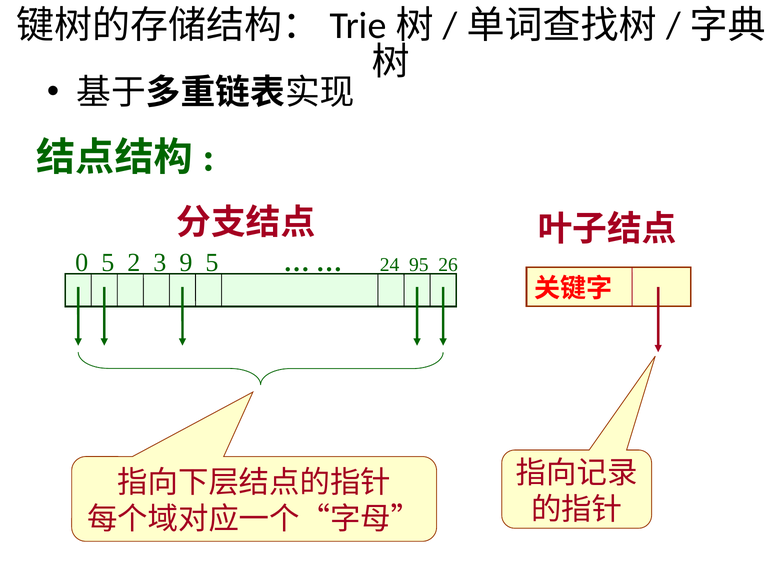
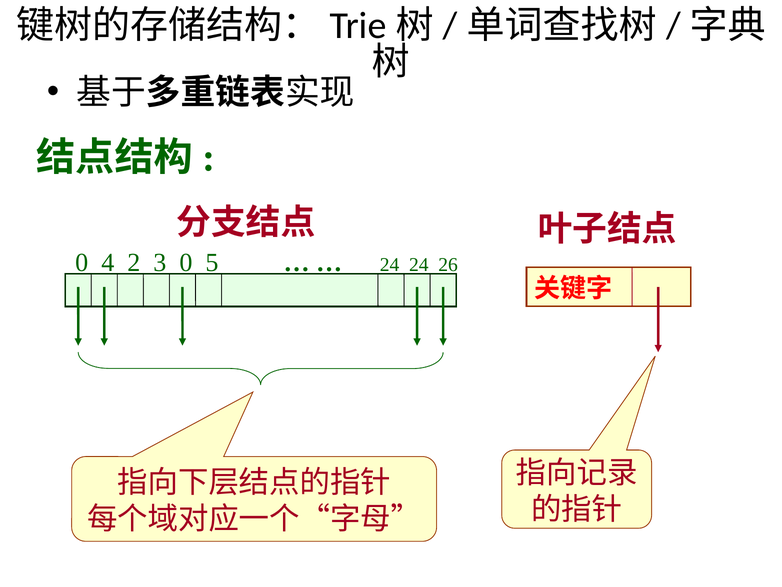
0 5: 5 -> 4
3 9: 9 -> 0
24 95: 95 -> 24
